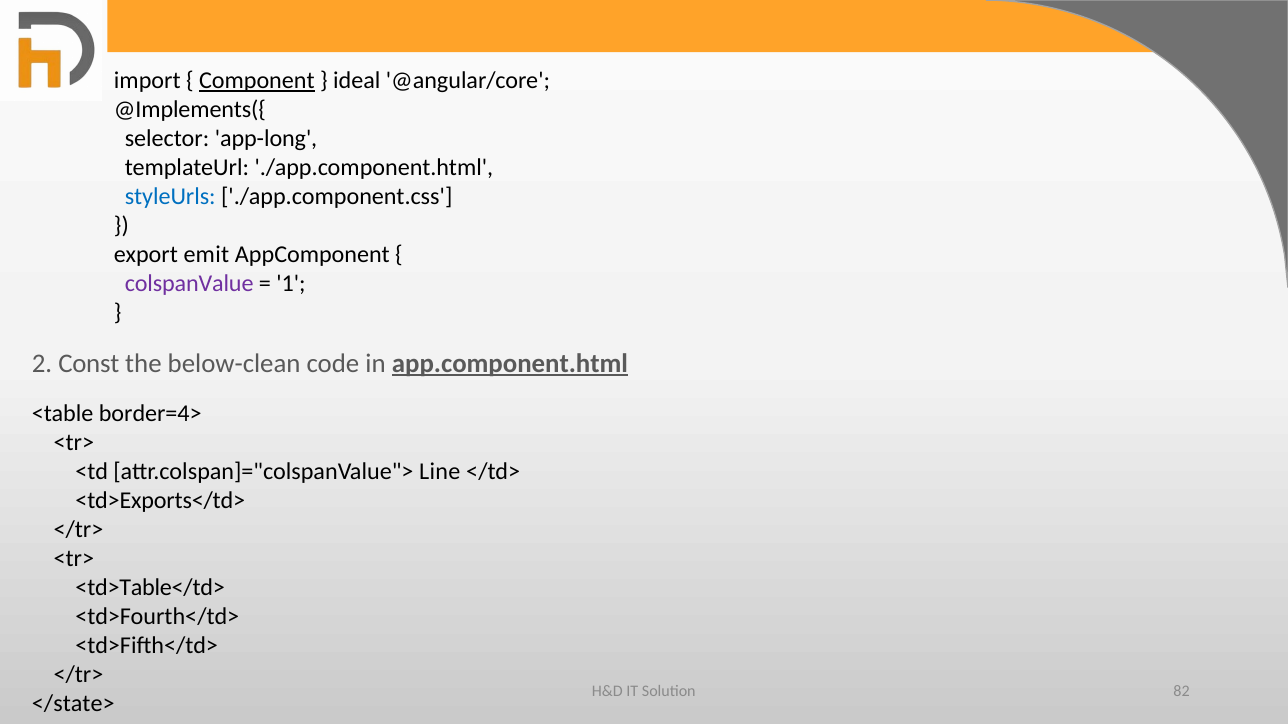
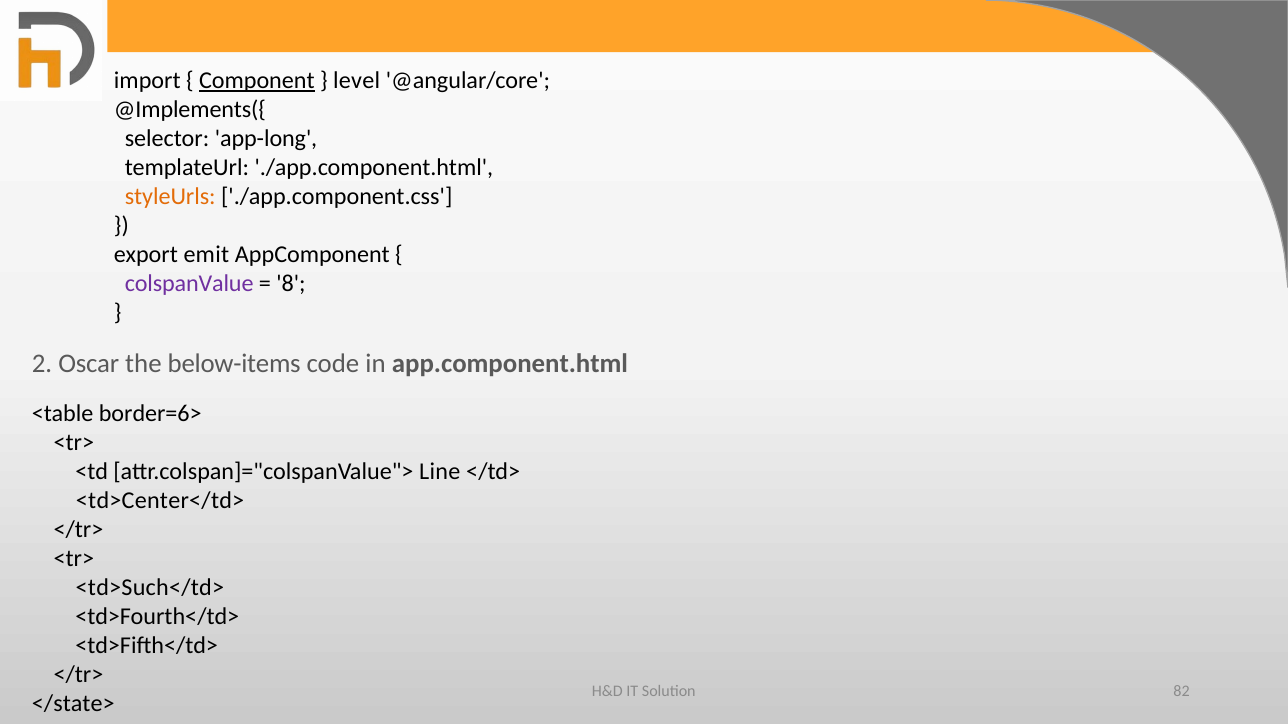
ideal: ideal -> level
styleUrls colour: blue -> orange
1: 1 -> 8
Const: Const -> Oscar
below-clean: below-clean -> below-items
app.component.html underline: present -> none
border=4>: border=4> -> border=6>
<td>Exports</td>: <td>Exports</td> -> <td>Center</td>
<td>Table</td>: <td>Table</td> -> <td>Such</td>
